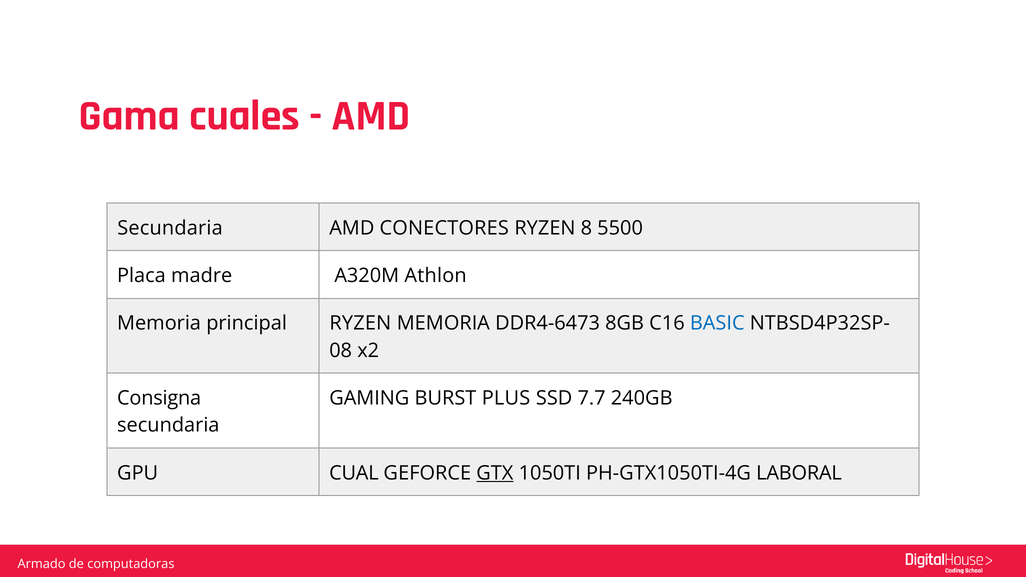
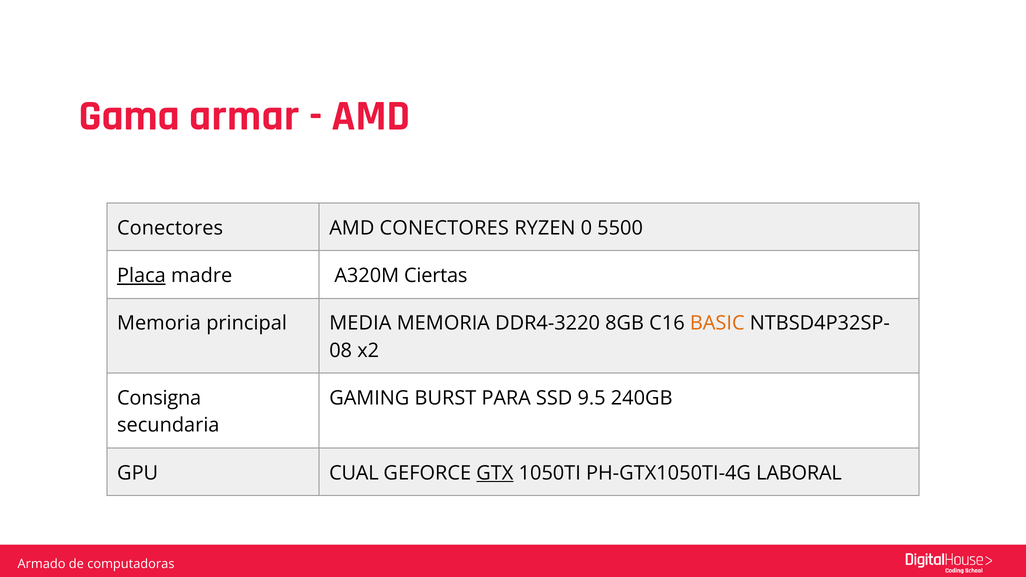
cuales: cuales -> armar
Secundaria at (170, 228): Secundaria -> Conectores
8: 8 -> 0
Placa underline: none -> present
Athlon: Athlon -> Ciertas
principal RYZEN: RYZEN -> MEDIA
DDR4-6473: DDR4-6473 -> DDR4-3220
BASIC colour: blue -> orange
PLUS: PLUS -> PARA
7.7: 7.7 -> 9.5
